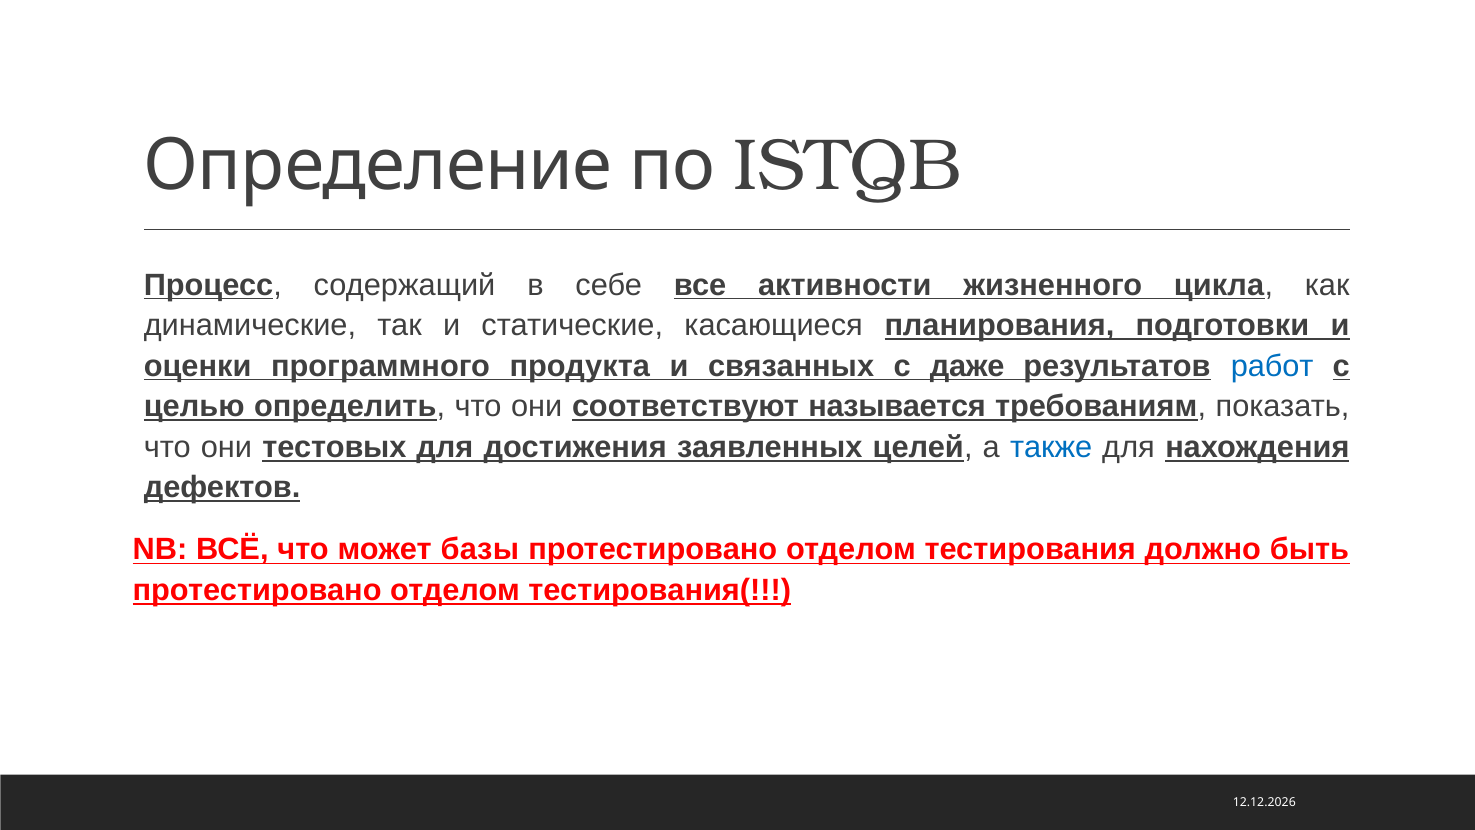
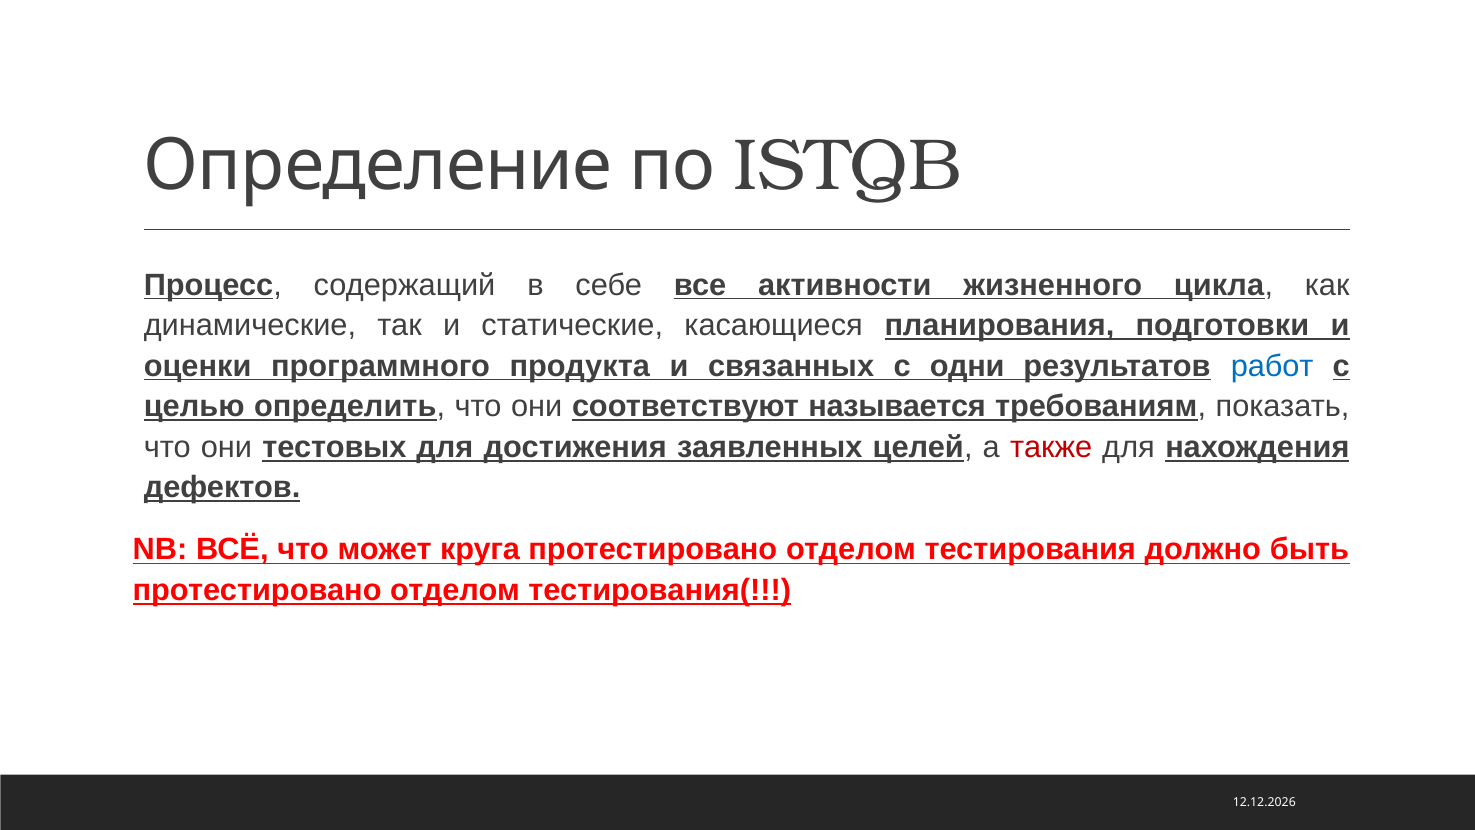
даже: даже -> одни
также colour: blue -> red
базы: базы -> круга
